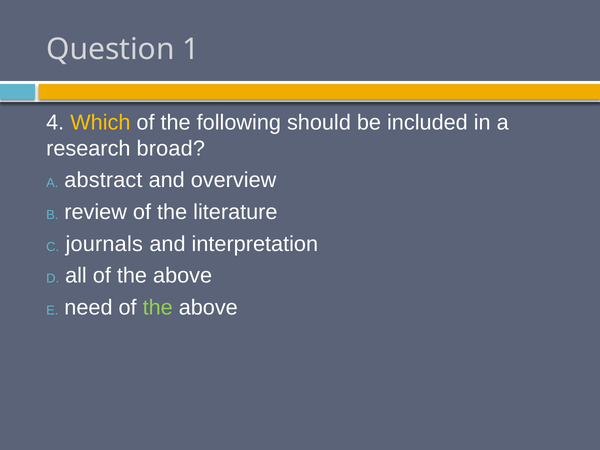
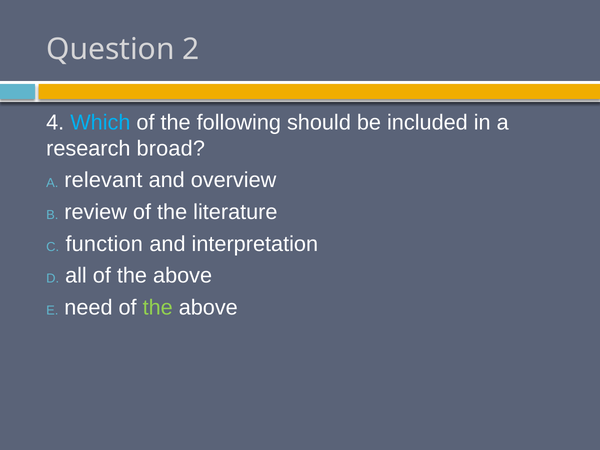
1: 1 -> 2
Which colour: yellow -> light blue
abstract: abstract -> relevant
journals: journals -> function
